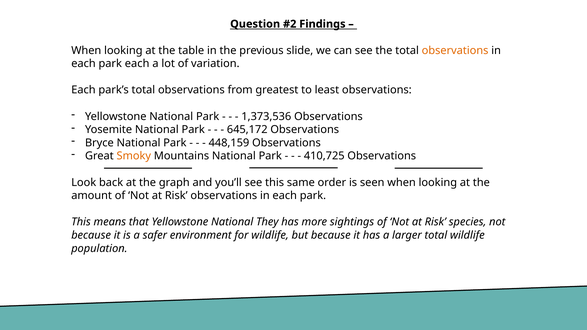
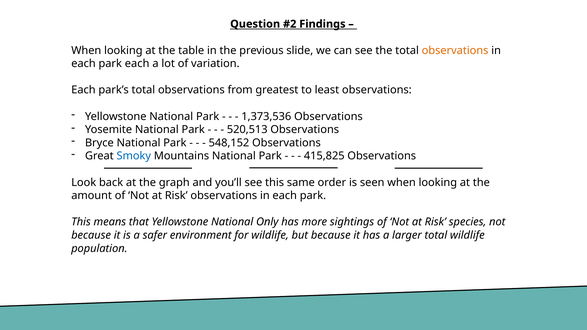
645,172: 645,172 -> 520,513
448,159: 448,159 -> 548,152
Smoky colour: orange -> blue
410,725: 410,725 -> 415,825
They: They -> Only
